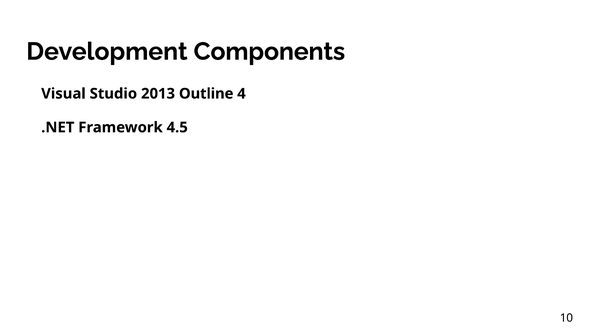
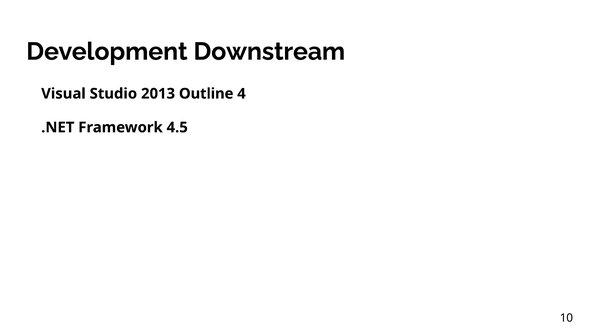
Components: Components -> Downstream
